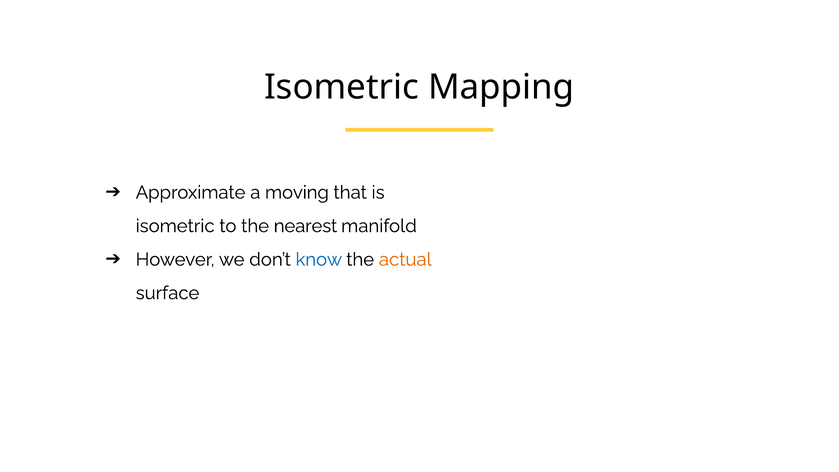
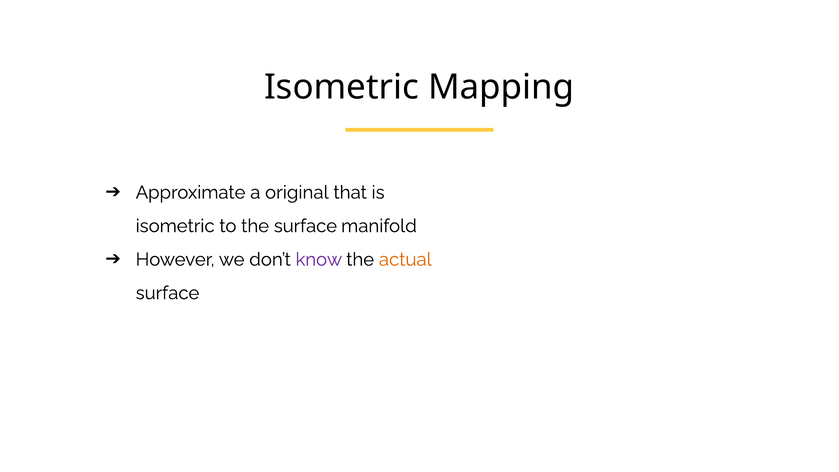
moving: moving -> original
the nearest: nearest -> surface
know colour: blue -> purple
